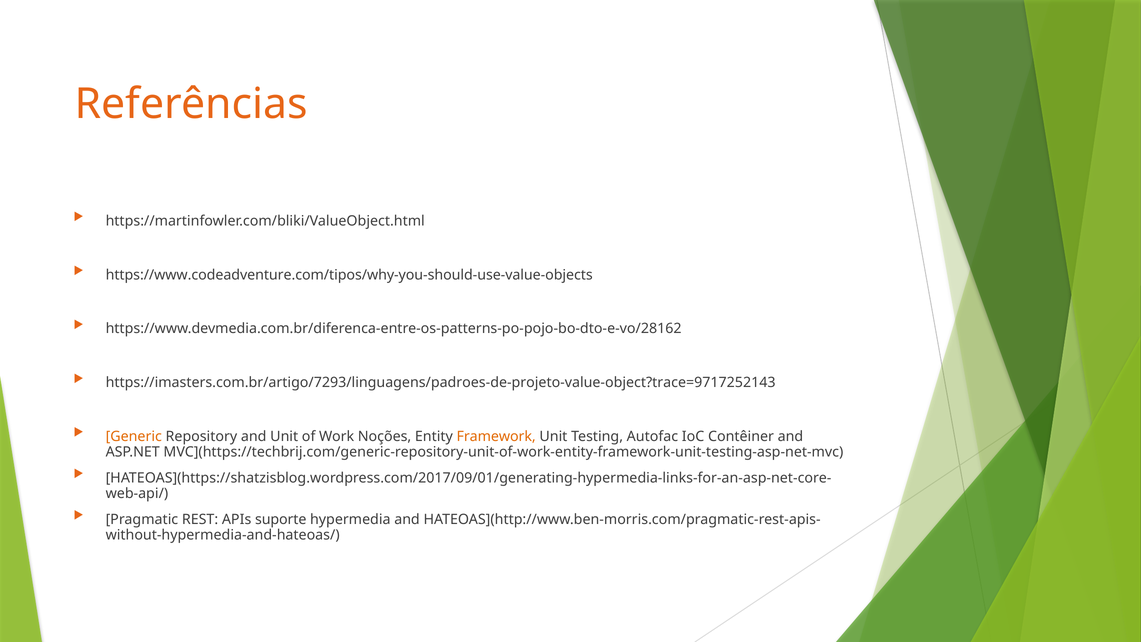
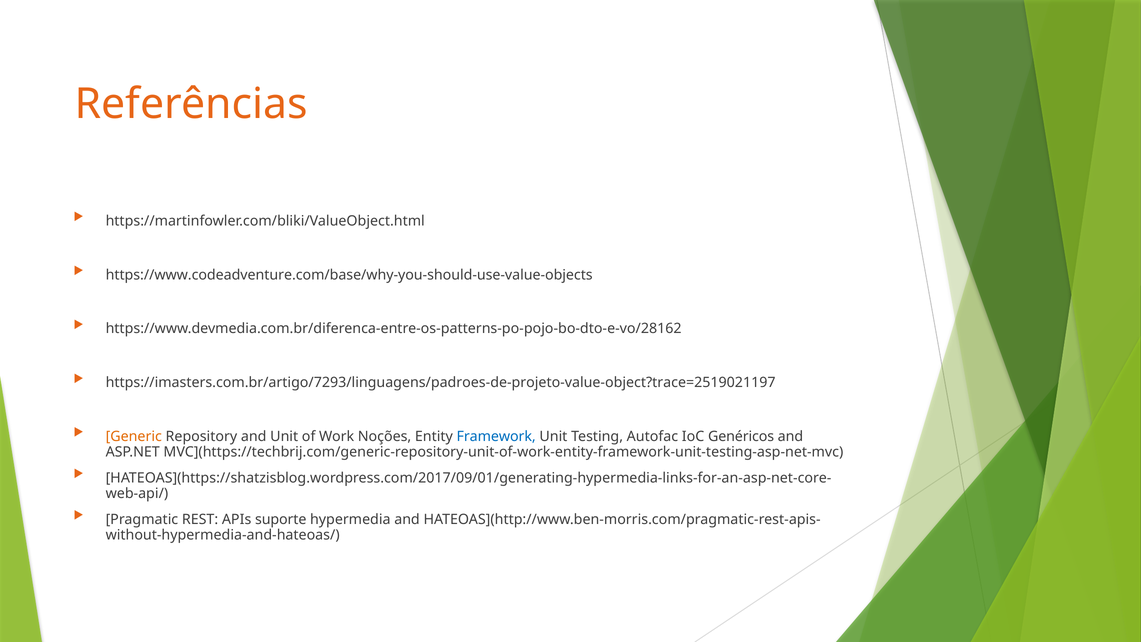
https://www.codeadventure.com/tipos/why-you-should-use-value-objects: https://www.codeadventure.com/tipos/why-you-should-use-value-objects -> https://www.codeadventure.com/base/why-you-should-use-value-objects
https://imasters.com.br/artigo/7293/linguagens/padroes-de-projeto-value-object?trace=9717252143: https://imasters.com.br/artigo/7293/linguagens/padroes-de-projeto-value-object?trace=9717252143 -> https://imasters.com.br/artigo/7293/linguagens/padroes-de-projeto-value-object?trace=2519021197
Framework colour: orange -> blue
Contêiner: Contêiner -> Genéricos
